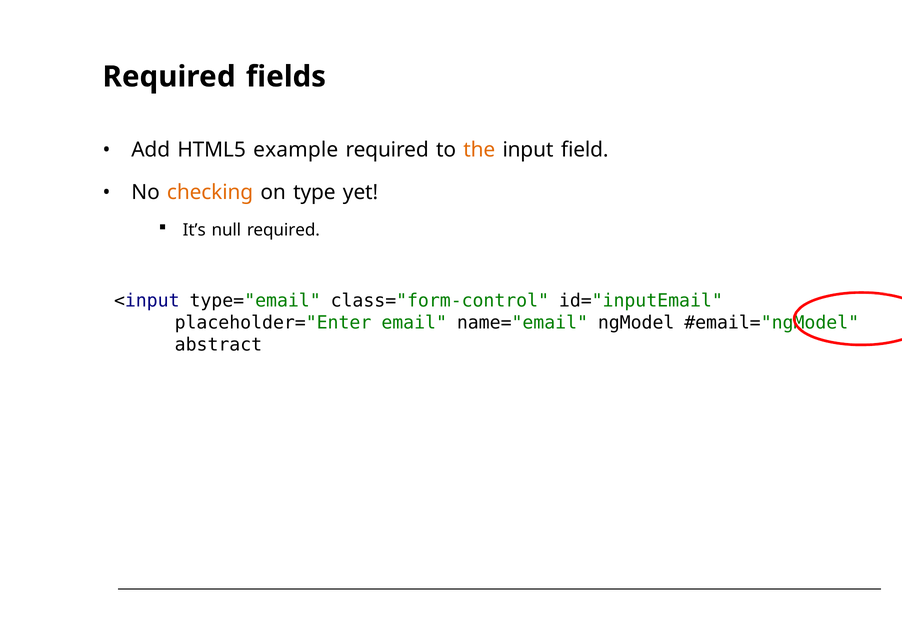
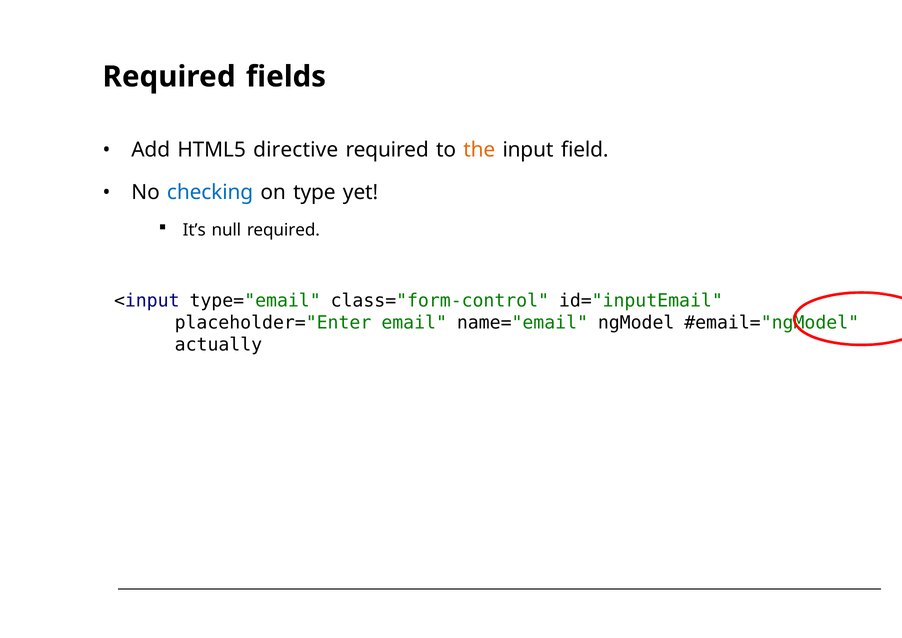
example: example -> directive
checking colour: orange -> blue
abstract: abstract -> actually
